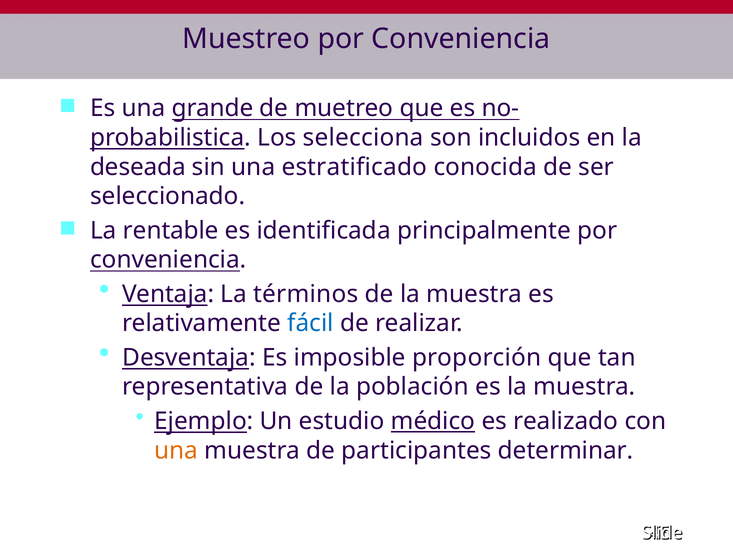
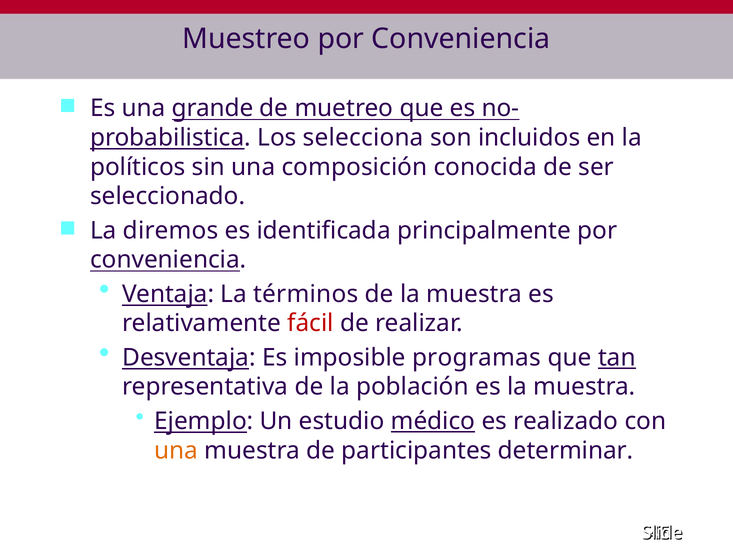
deseada: deseada -> políticos
estratificado: estratificado -> composición
rentable: rentable -> diremos
fácil colour: blue -> red
proporción: proporción -> programas
tan underline: none -> present
